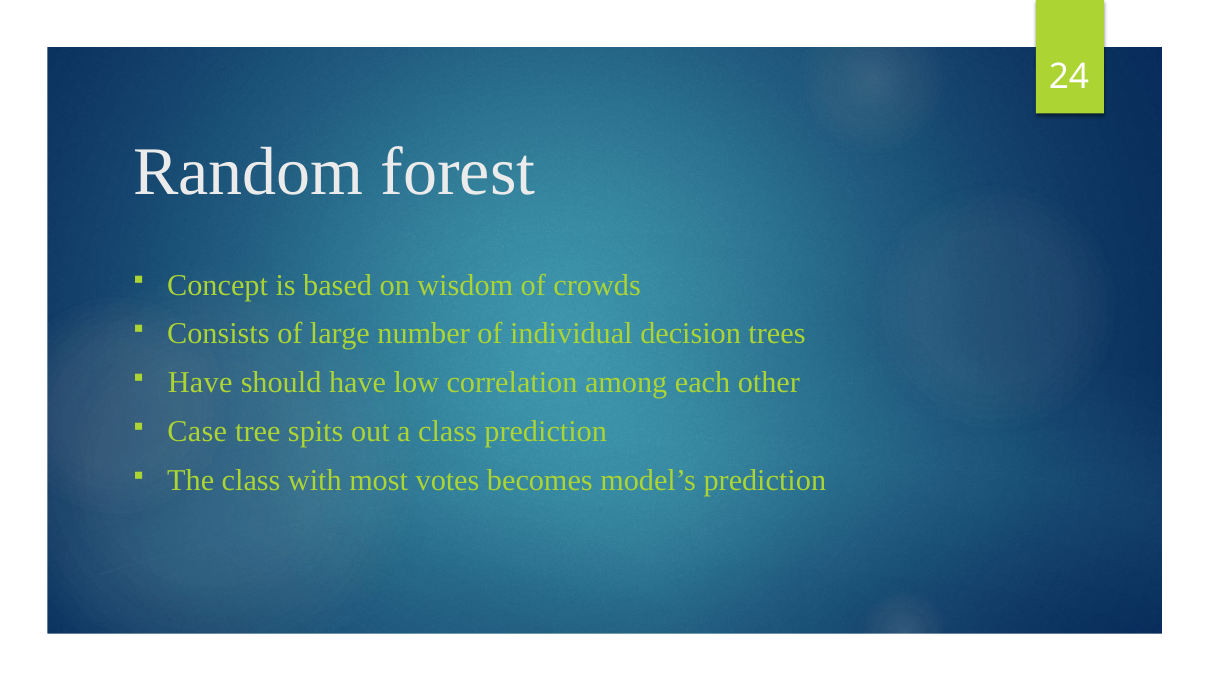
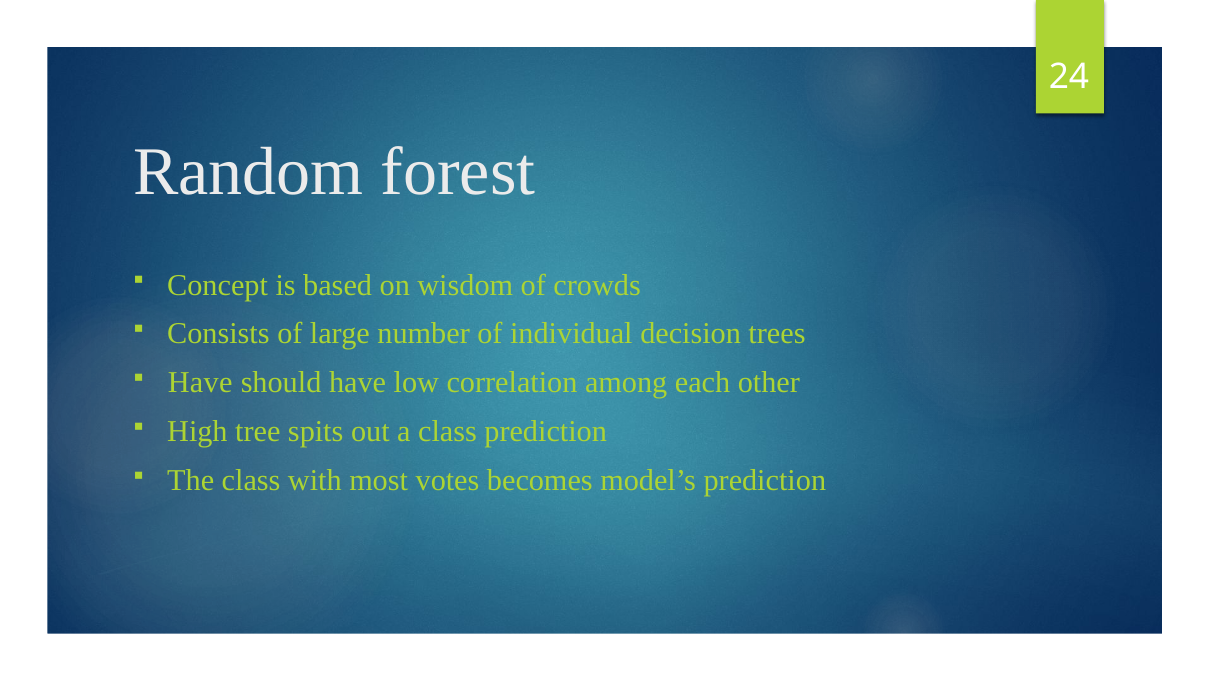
Case: Case -> High
